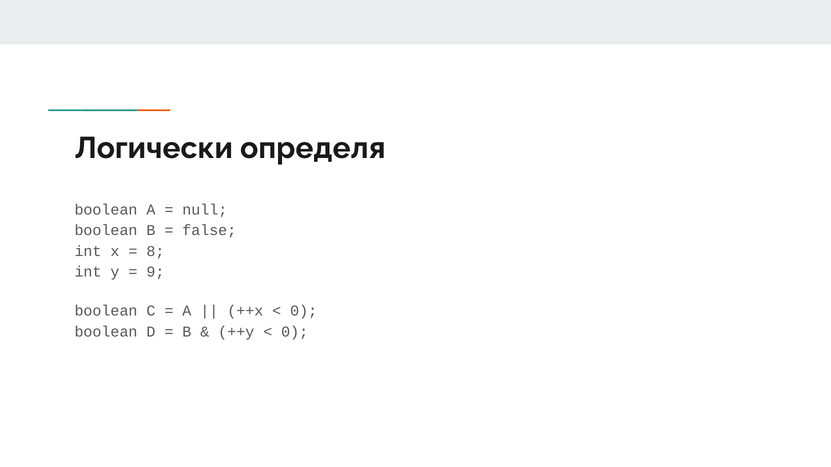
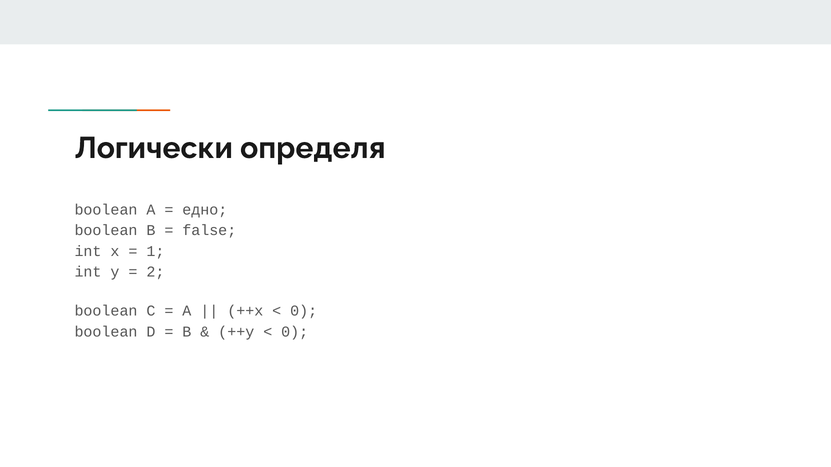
null: null -> едно
8: 8 -> 1
9: 9 -> 2
